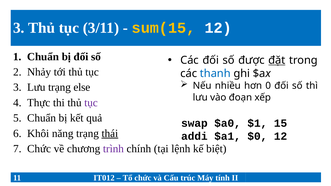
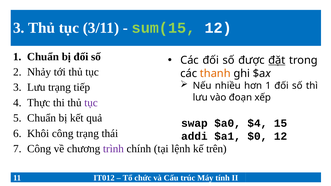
sum(15 colour: yellow -> light green
thanh colour: blue -> orange
hơn 0: 0 -> 1
else: else -> tiếp
$1: $1 -> $4
Khôi năng: năng -> công
thái underline: present -> none
Chức at (39, 149): Chức -> Công
biệt: biệt -> trên
